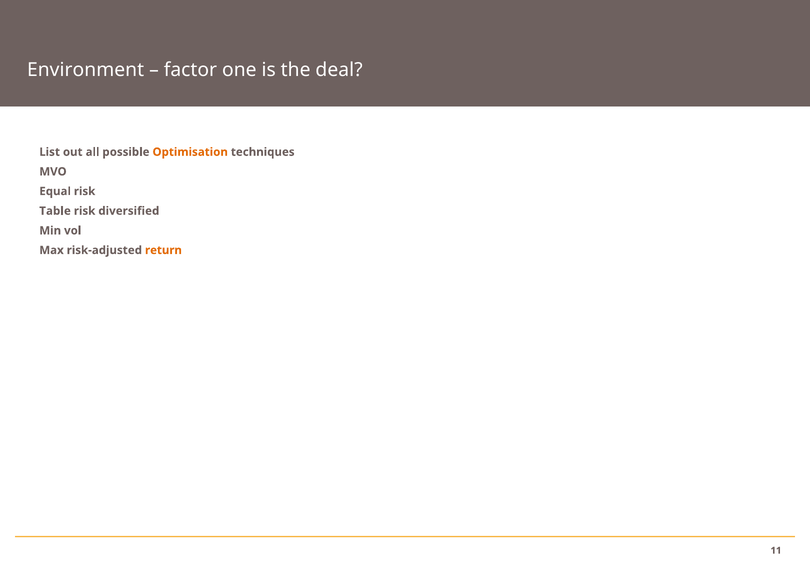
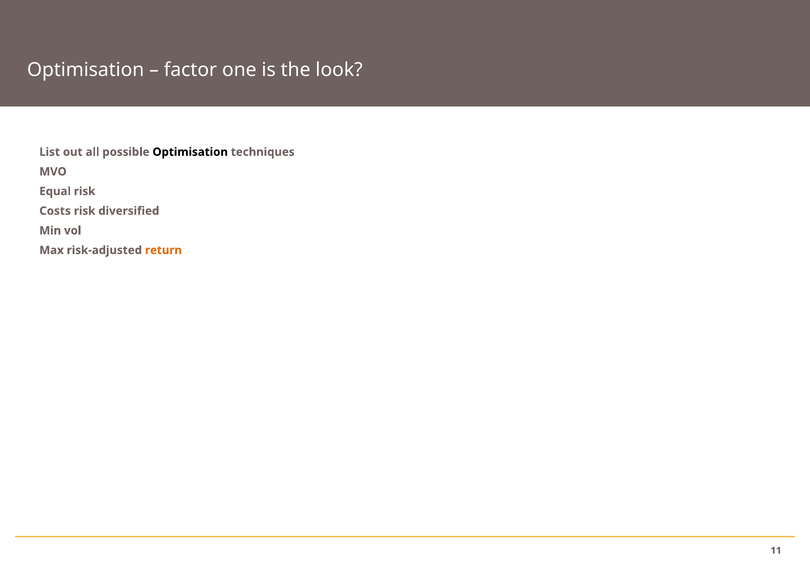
Environment at (86, 70): Environment -> Optimisation
deal: deal -> look
Optimisation at (190, 152) colour: orange -> black
Table: Table -> Costs
